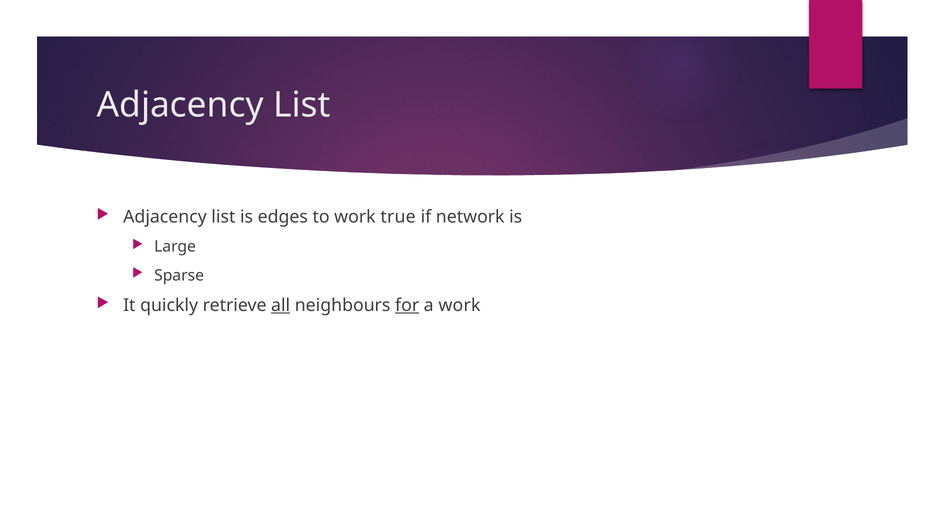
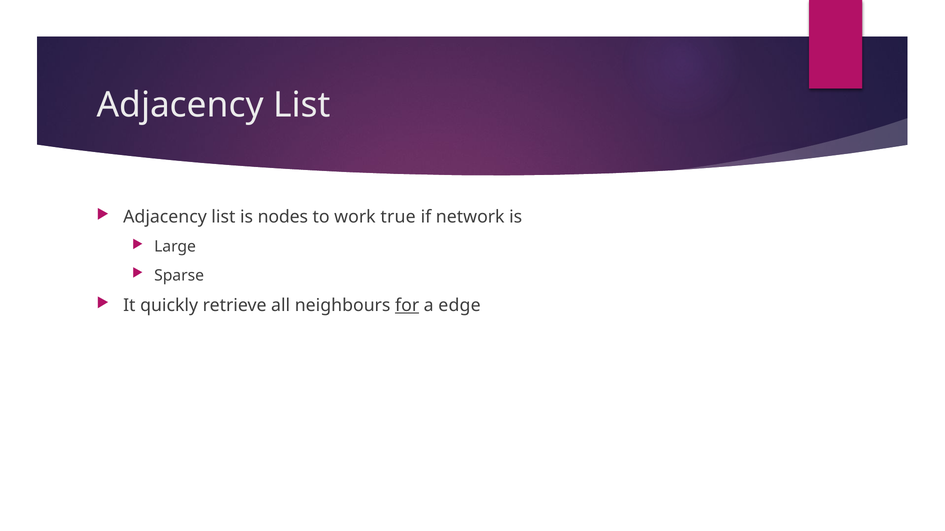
edges: edges -> nodes
all underline: present -> none
a work: work -> edge
